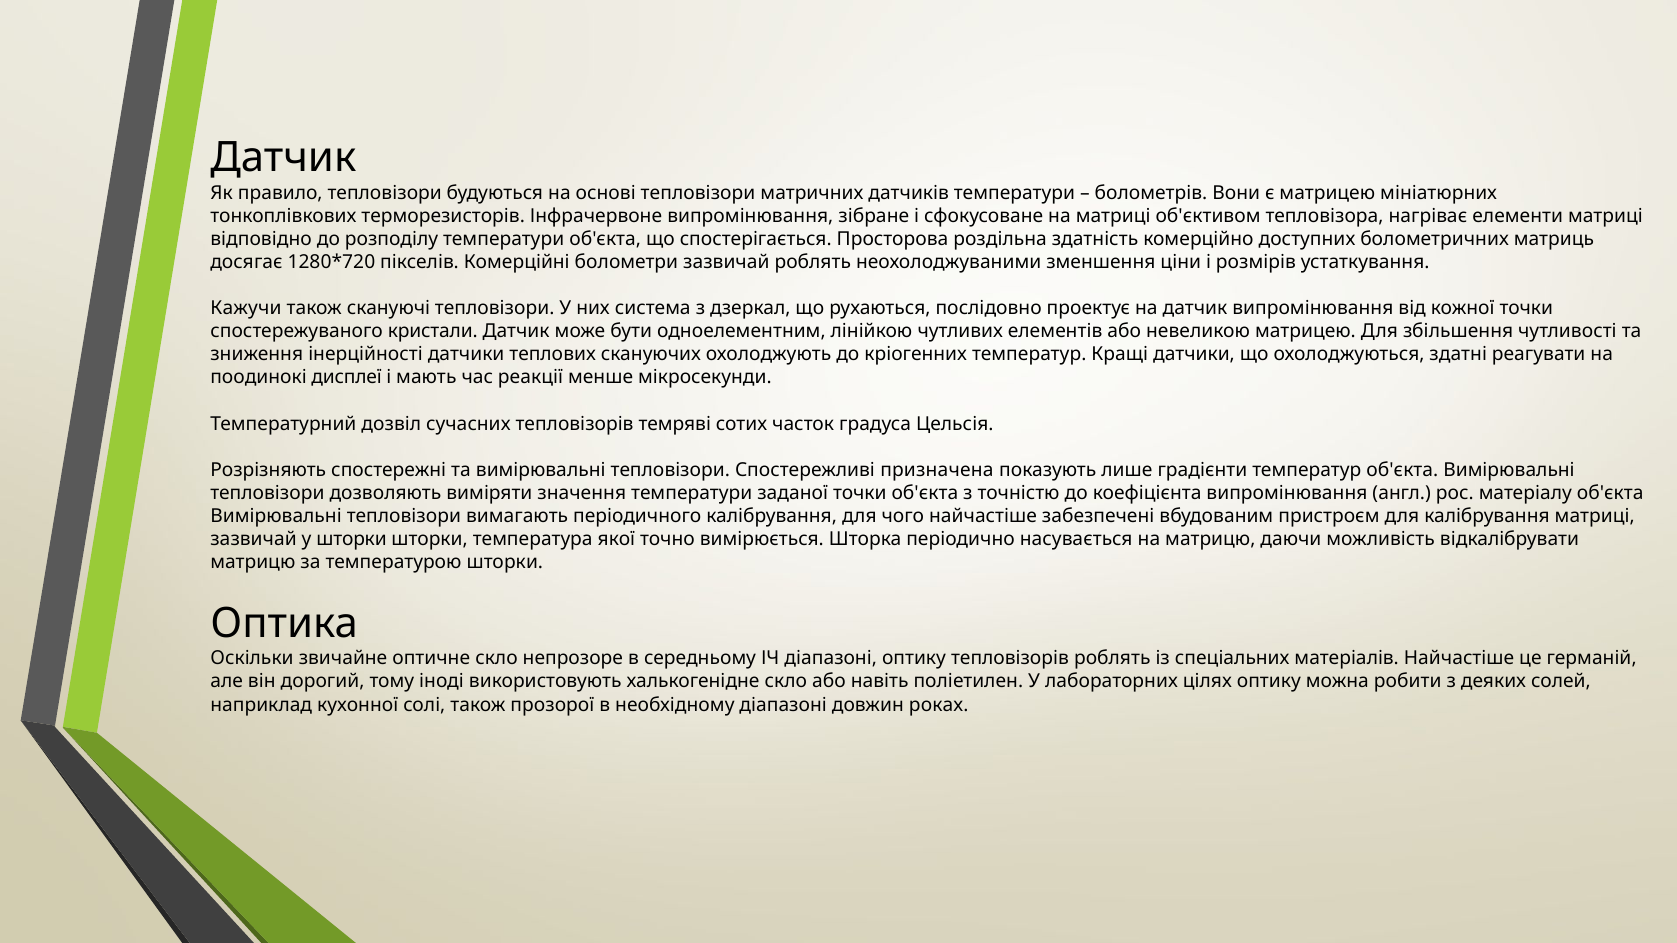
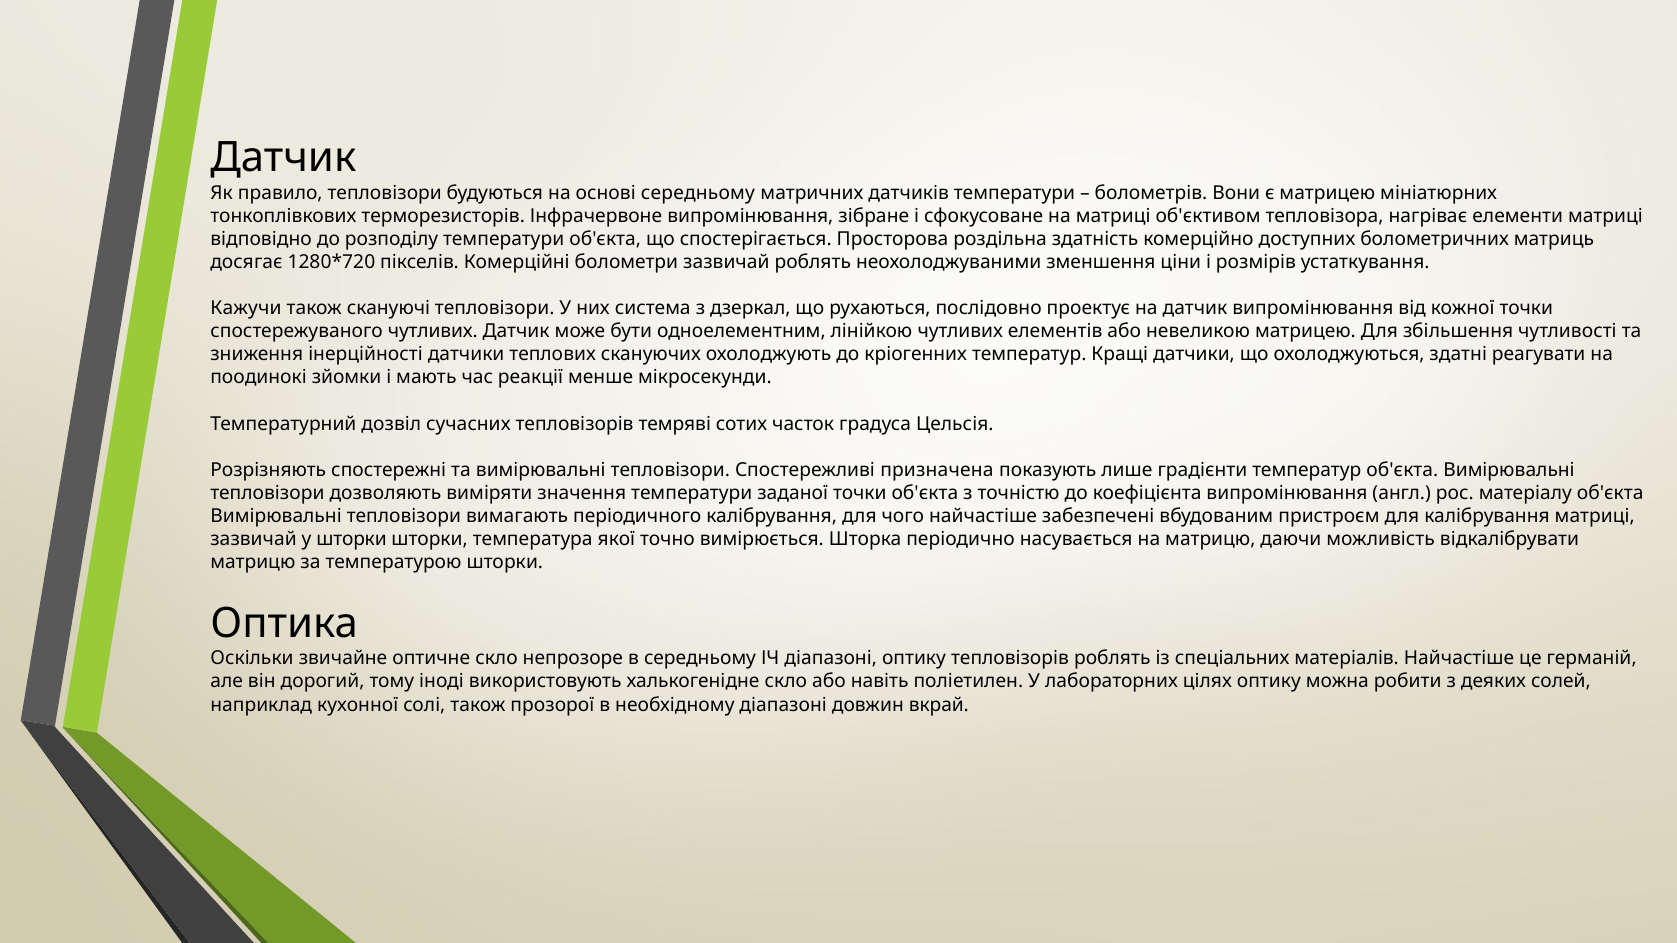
основі тепловізори: тепловізори -> середньому
спостережуваного кристали: кристали -> чутливих
дисплеї: дисплеї -> зйомки
роках: роках -> вкрай
